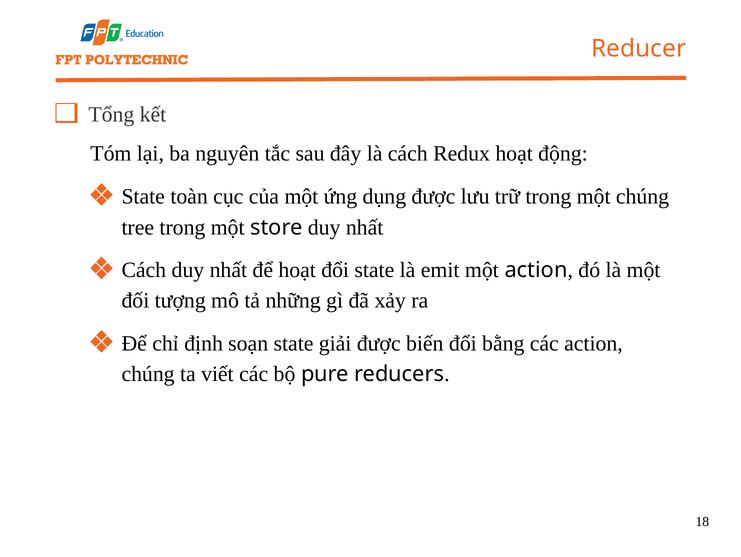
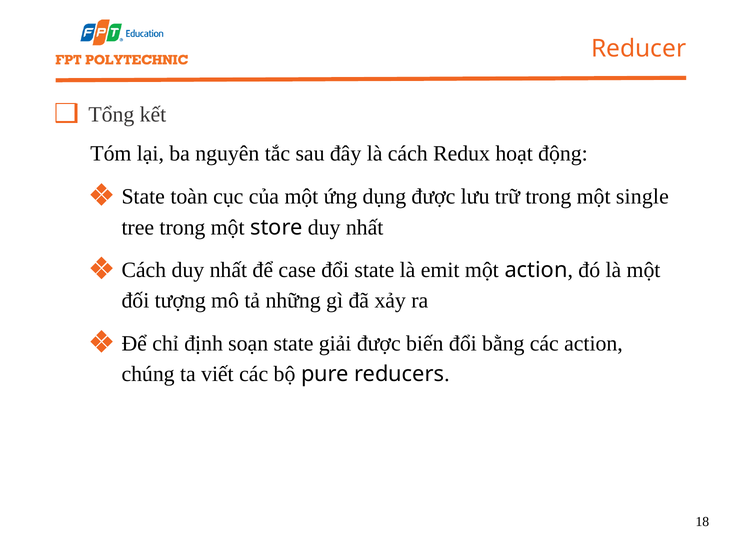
một chúng: chúng -> single
để hoạt: hoạt -> case
